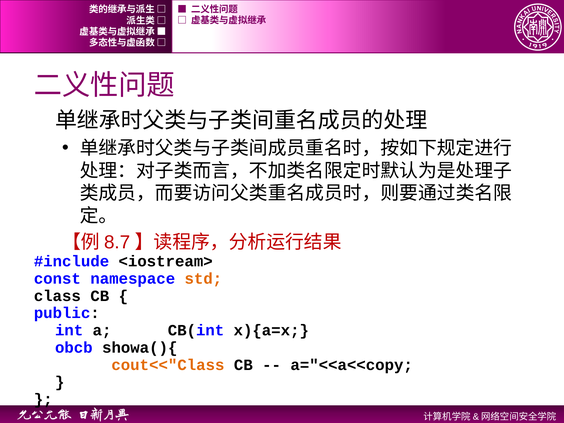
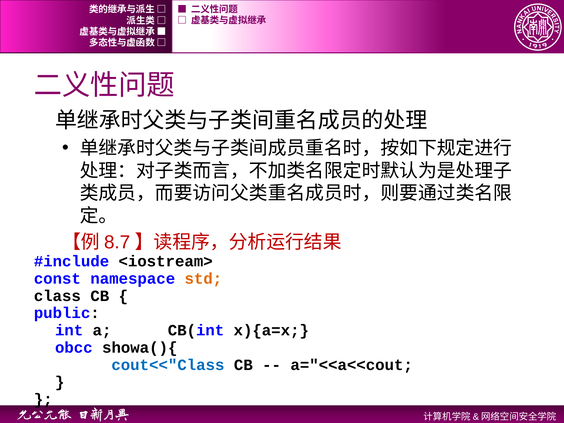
obcb: obcb -> obcc
cout<<"Class colour: orange -> blue
a="<<a<<copy: a="<<a<<copy -> a="<<a<<cout
